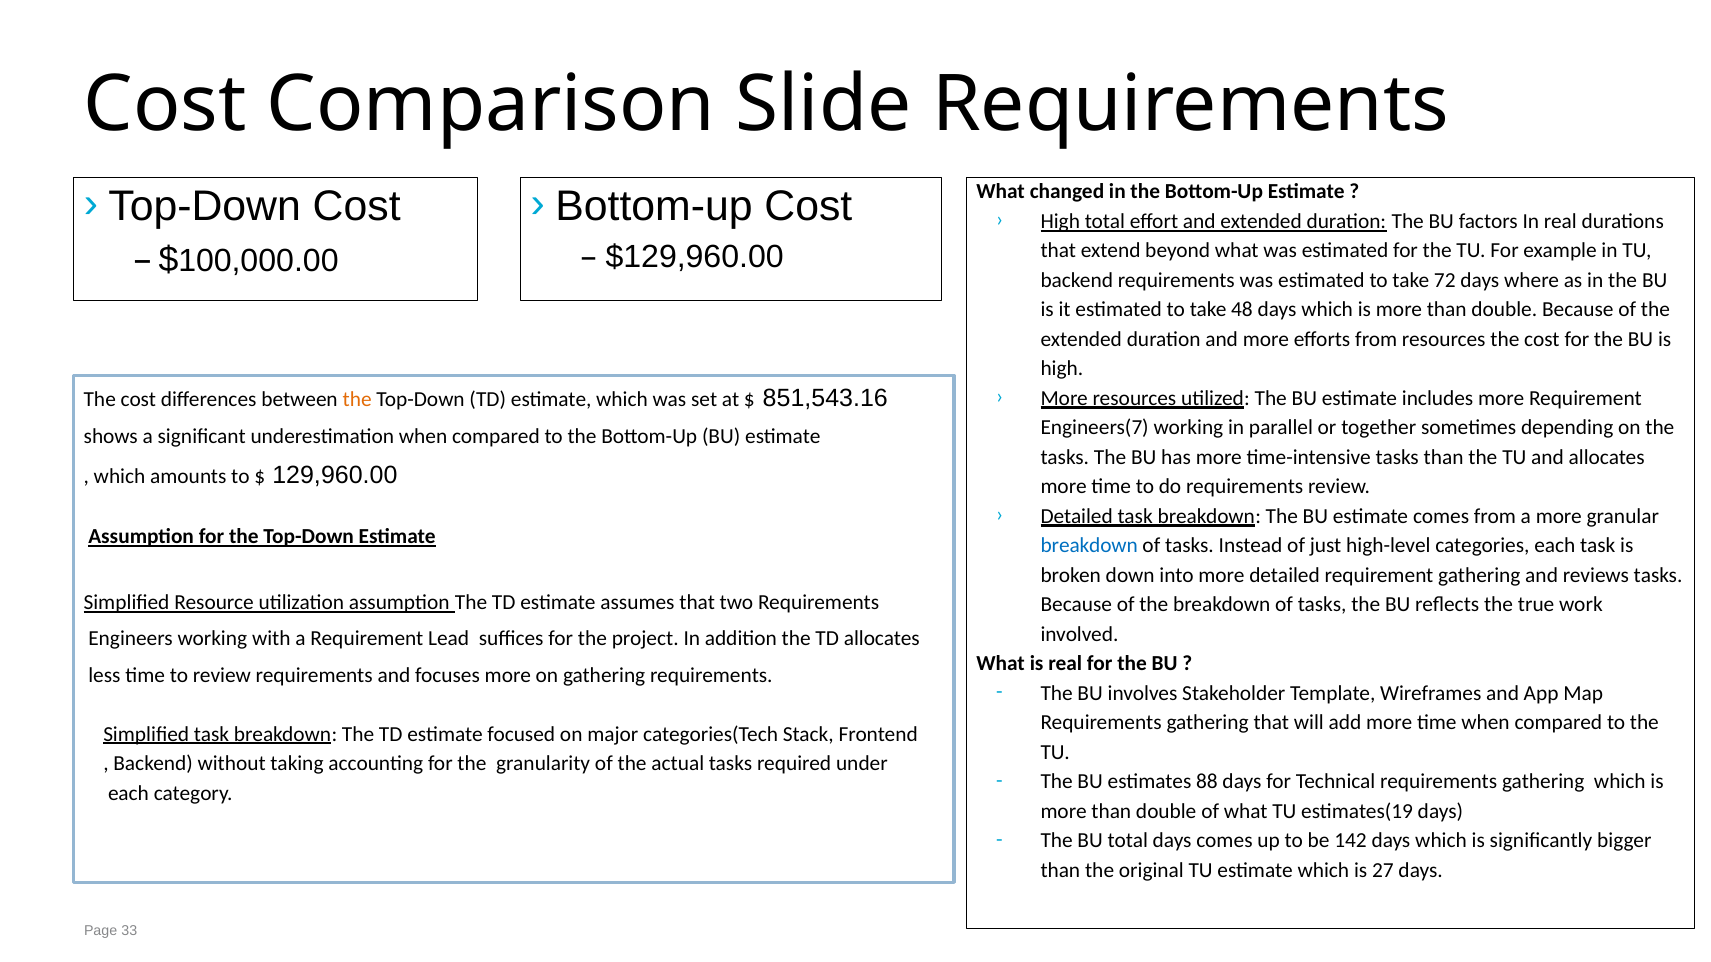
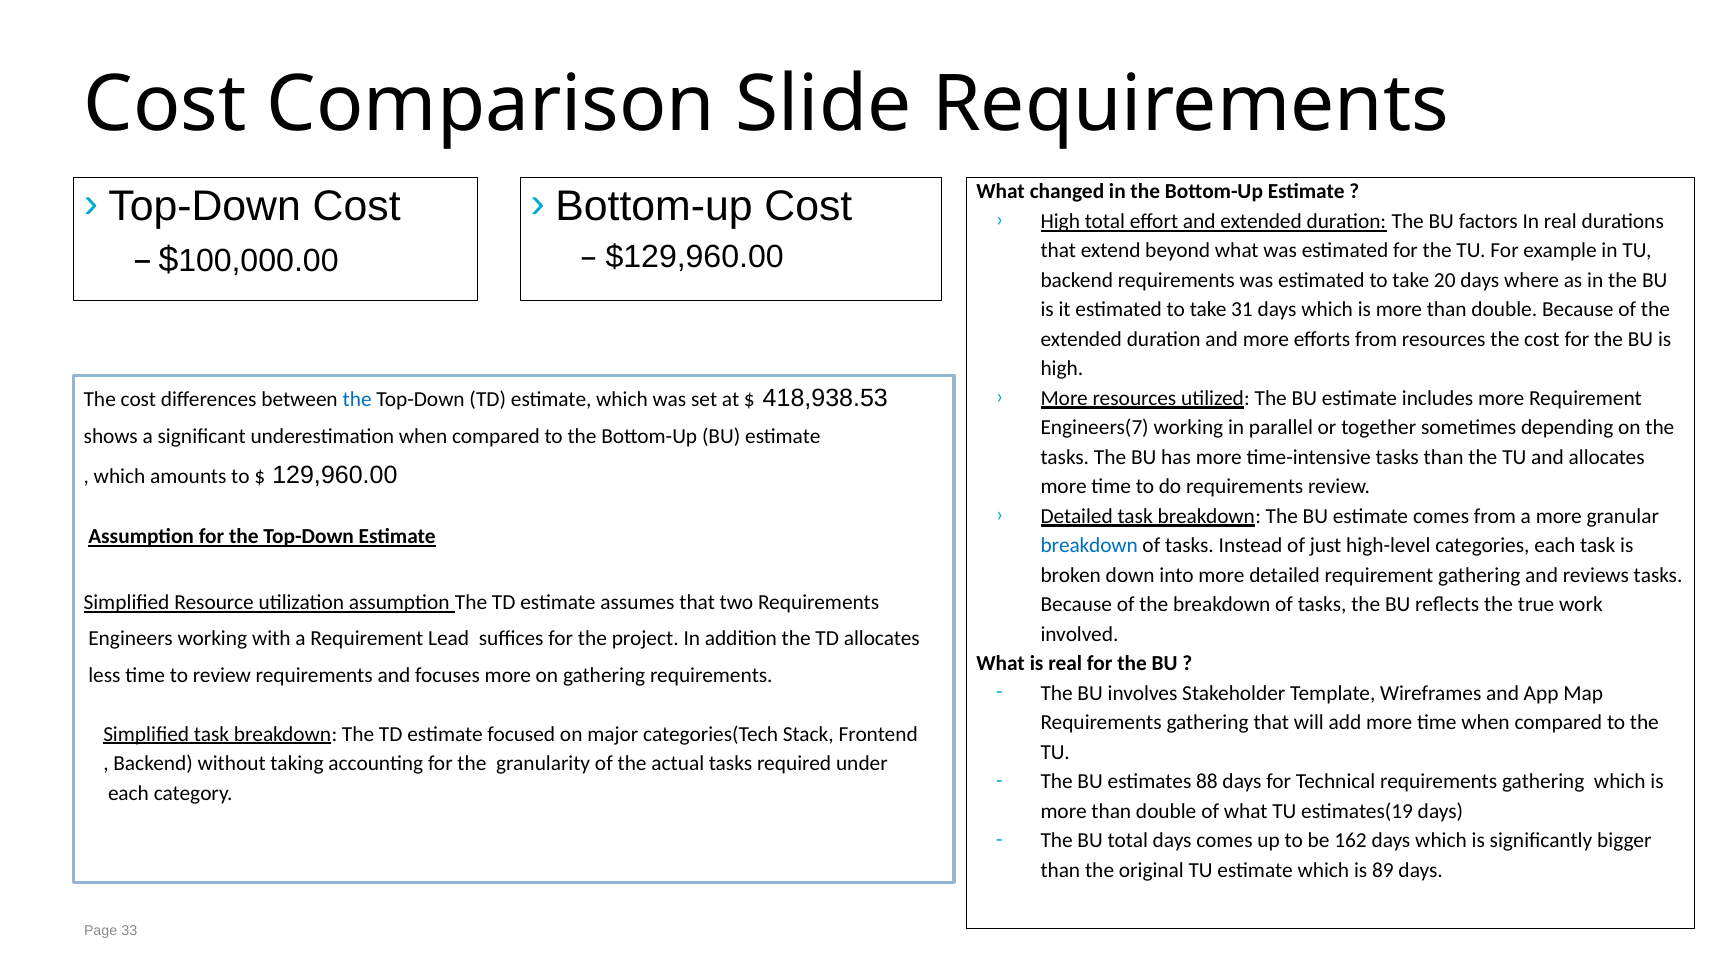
72: 72 -> 20
48: 48 -> 31
the at (357, 400) colour: orange -> blue
851,543.16: 851,543.16 -> 418,938.53
142: 142 -> 162
27: 27 -> 89
